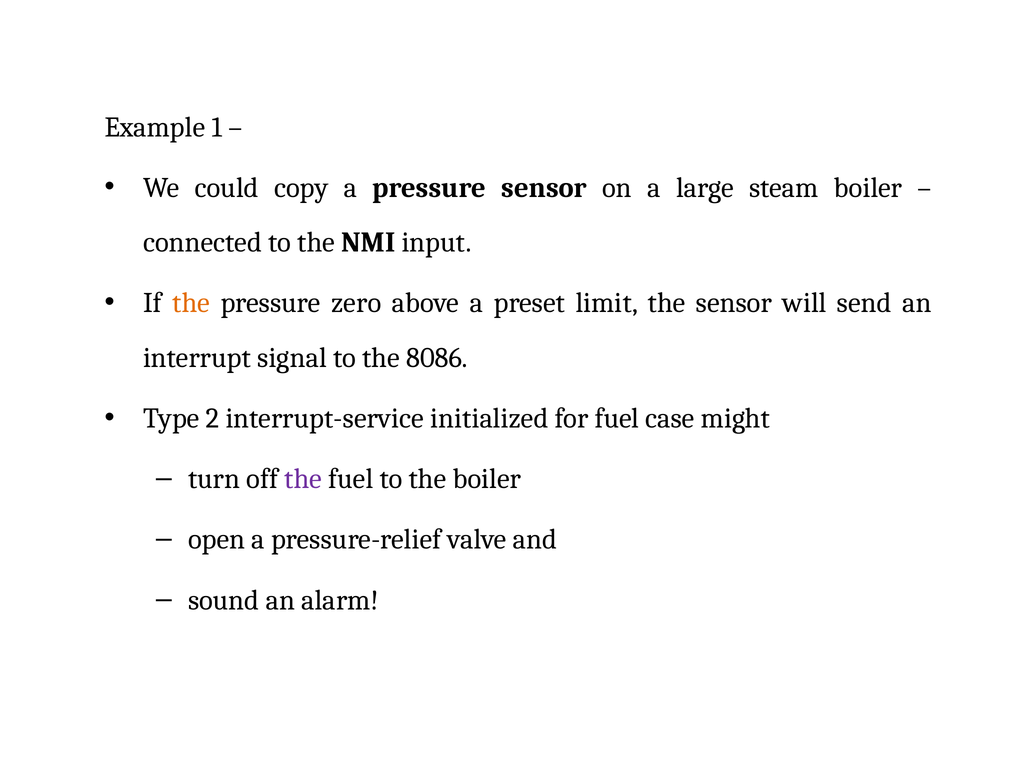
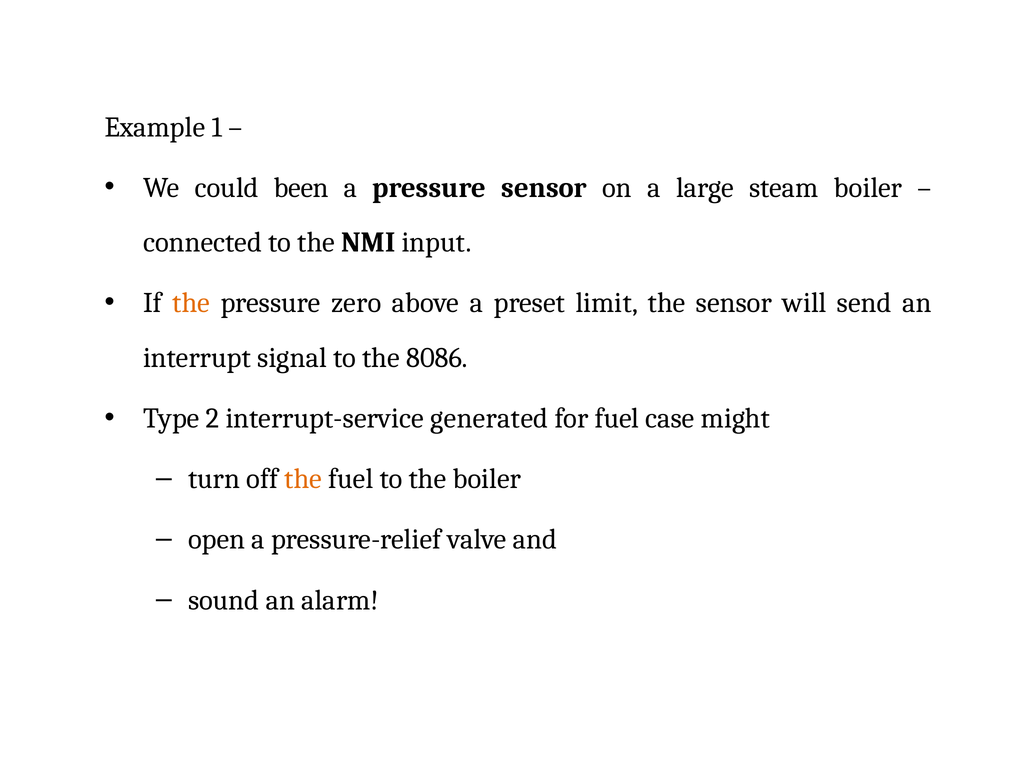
copy: copy -> been
initialized: initialized -> generated
the at (303, 479) colour: purple -> orange
